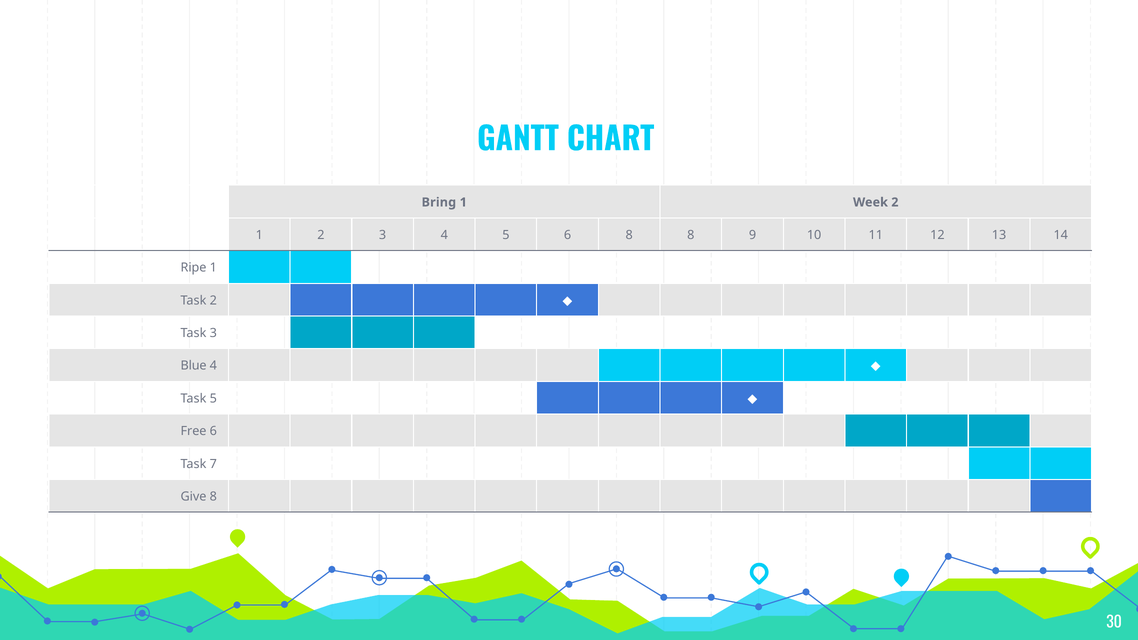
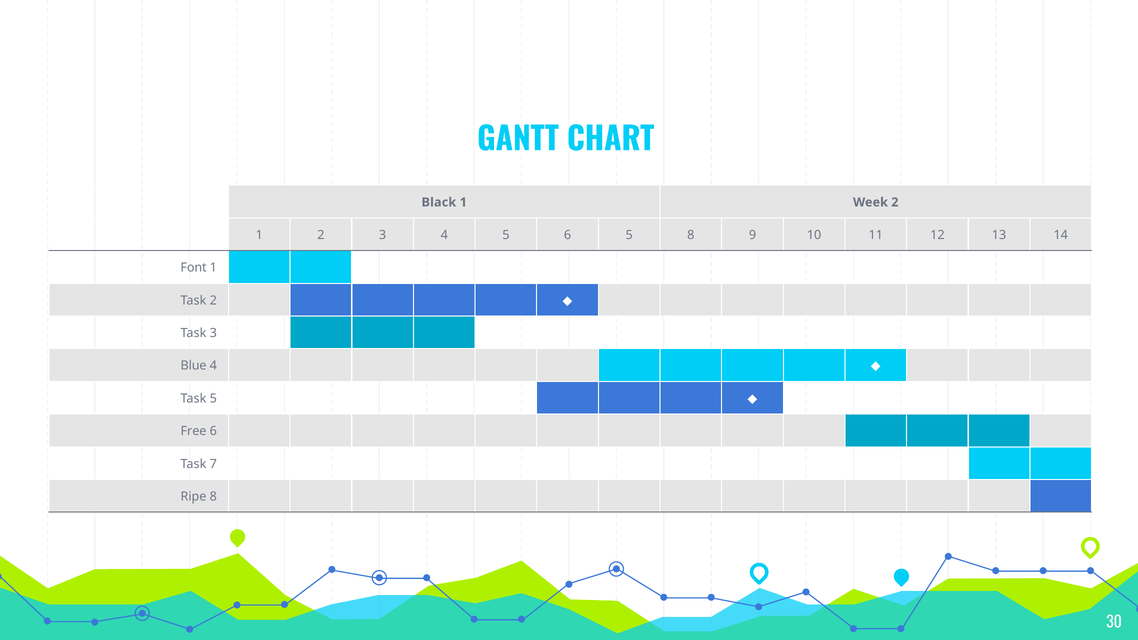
Bring: Bring -> Black
6 8: 8 -> 5
Ripe: Ripe -> Font
Give: Give -> Ripe
